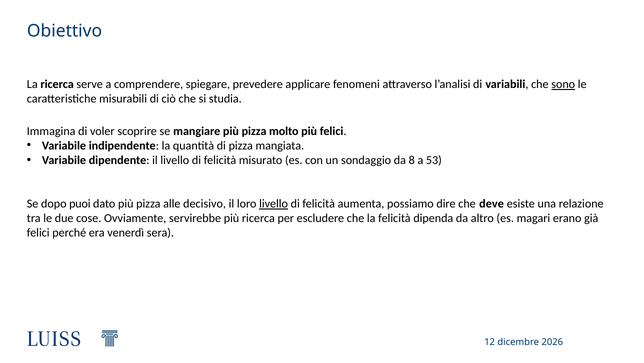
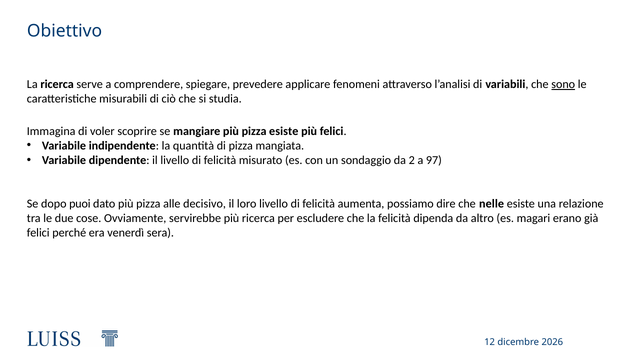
pizza molto: molto -> esiste
8: 8 -> 2
53: 53 -> 97
livello at (274, 203) underline: present -> none
deve: deve -> nelle
